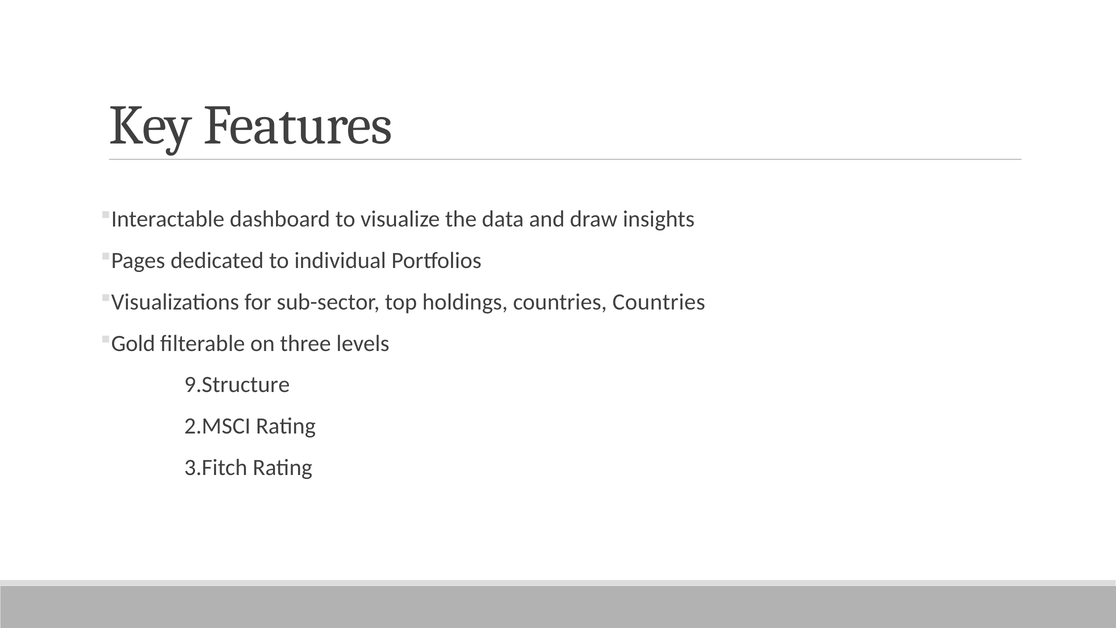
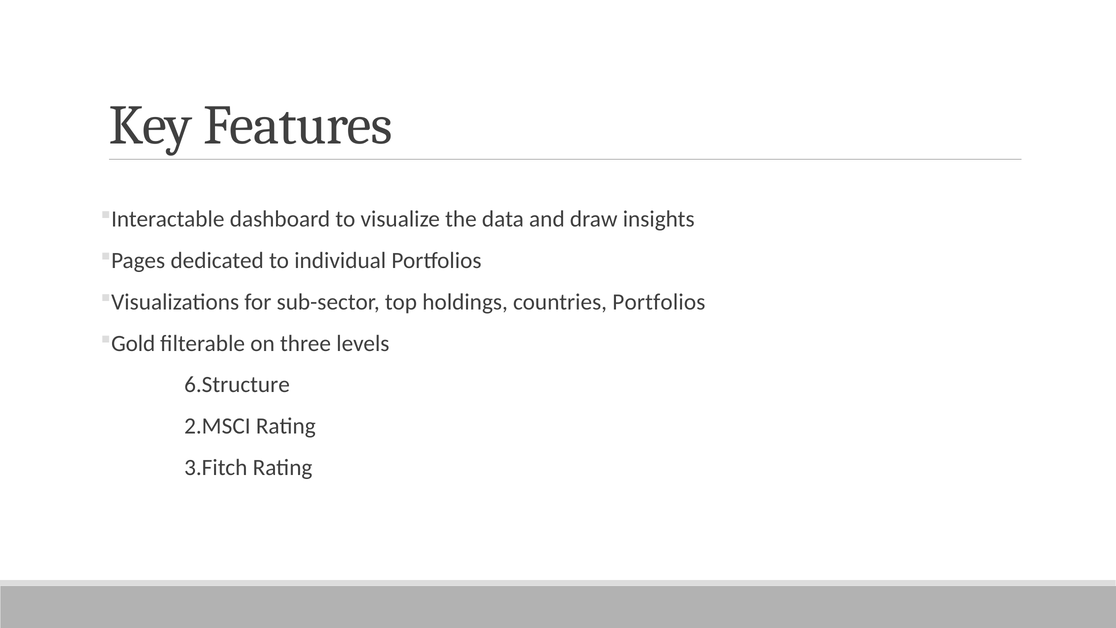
countries Countries: Countries -> Portfolios
9.Structure: 9.Structure -> 6.Structure
